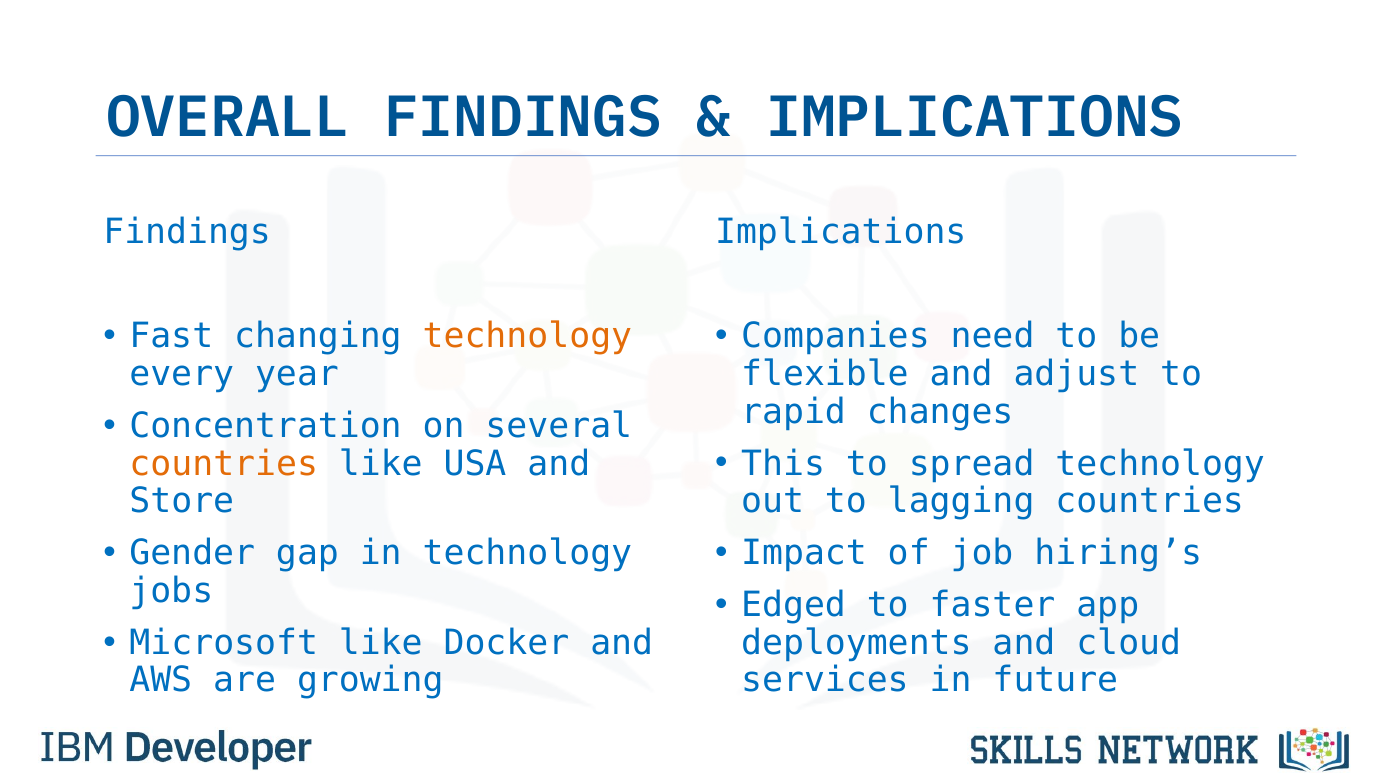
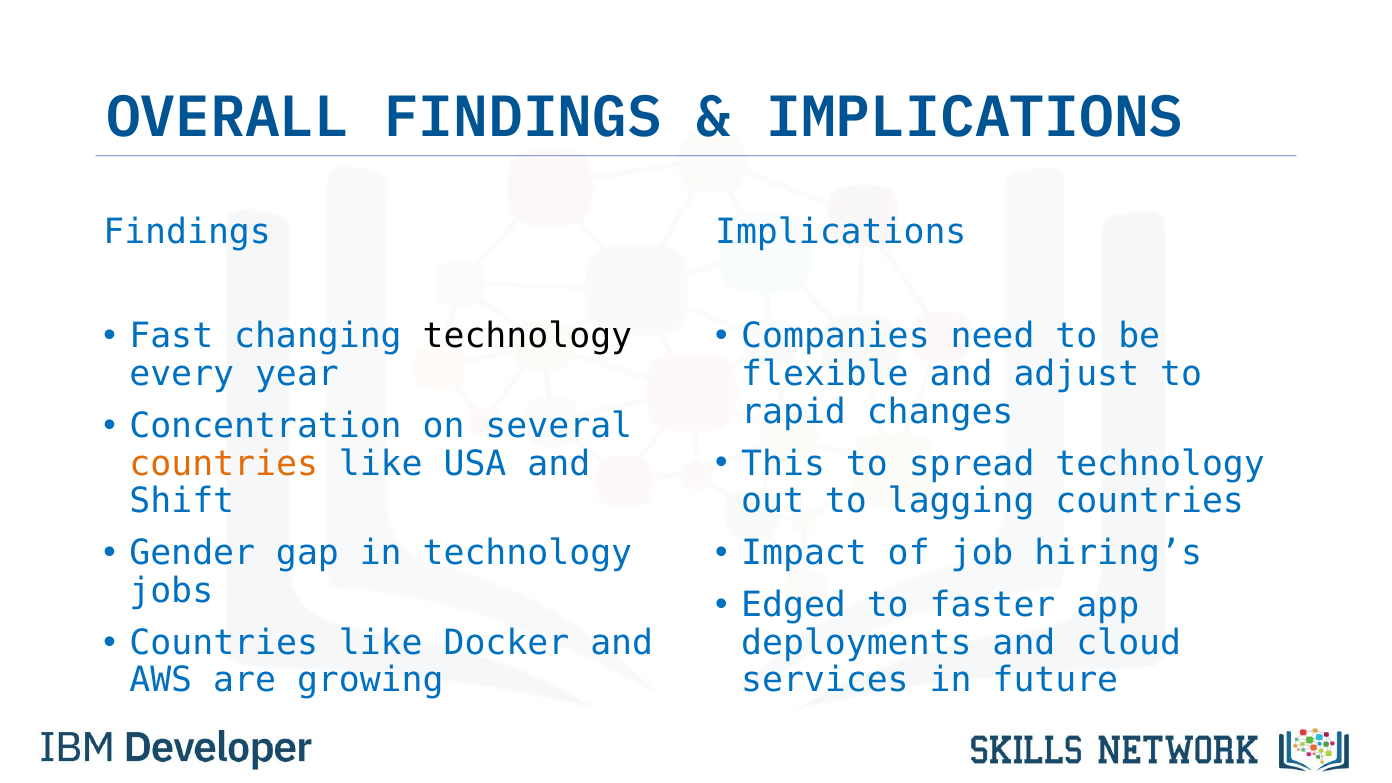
technology at (527, 336) colour: orange -> black
Store: Store -> Shift
Microsoft at (224, 643): Microsoft -> Countries
